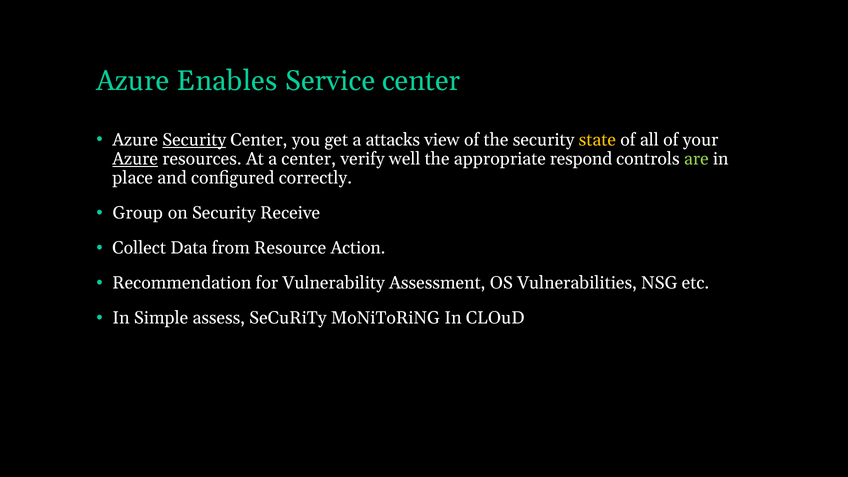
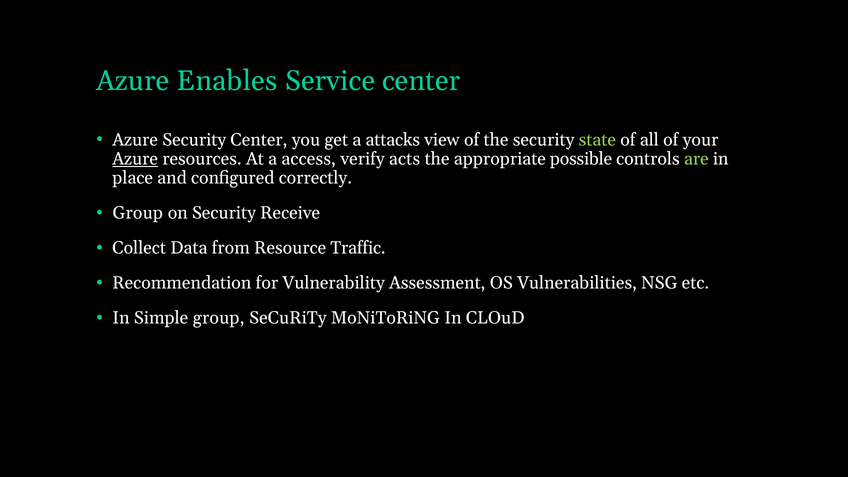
Security at (194, 140) underline: present -> none
state colour: yellow -> light green
a center: center -> access
well: well -> acts
respond: respond -> possible
Action: Action -> Traffic
Simple assess: assess -> group
